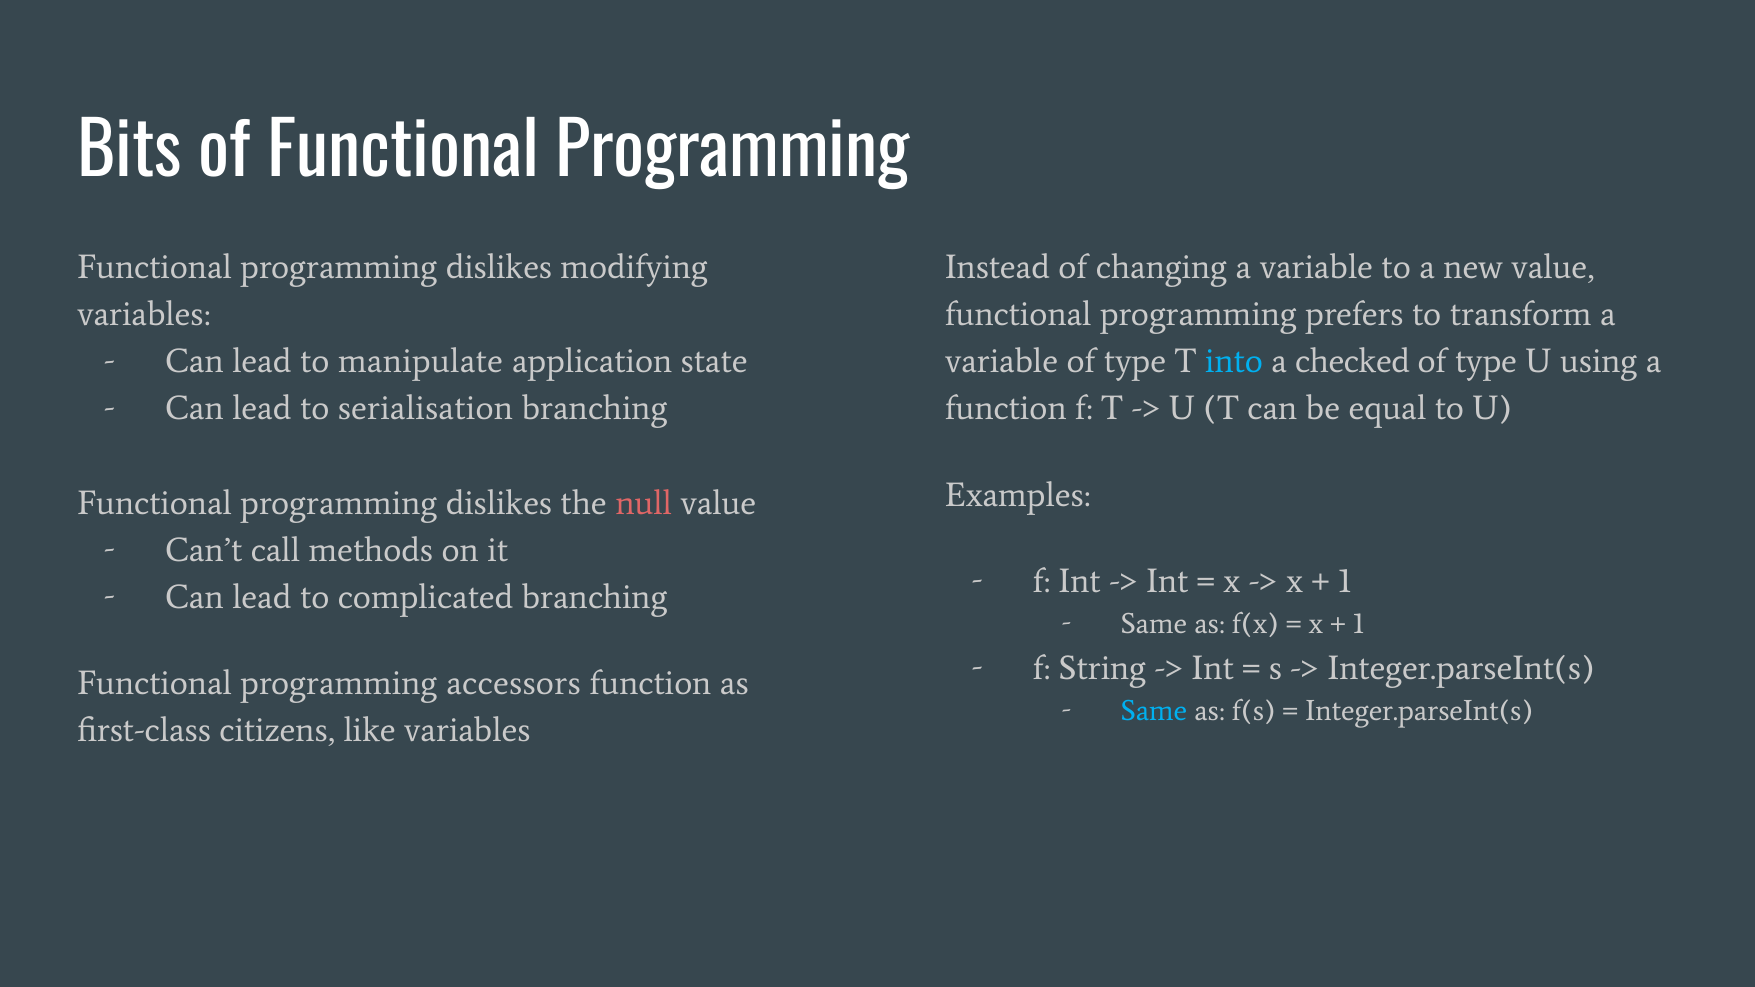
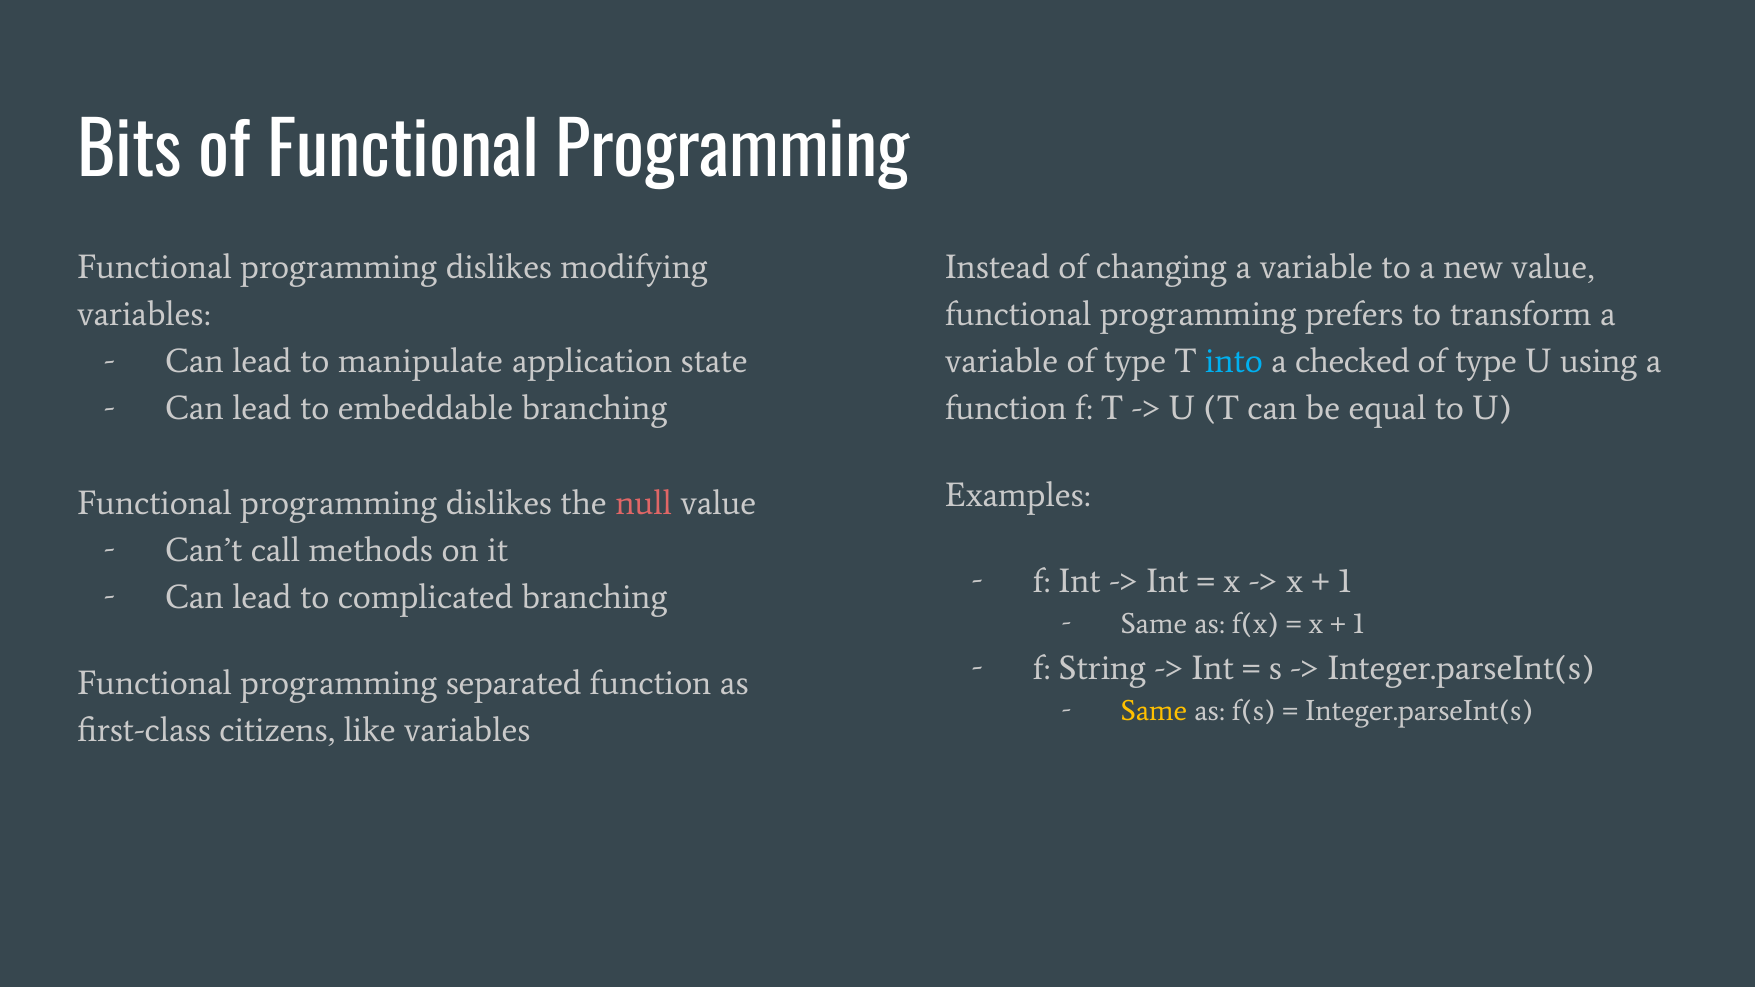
serialisation: serialisation -> embeddable
accessors: accessors -> separated
Same at (1154, 711) colour: light blue -> yellow
